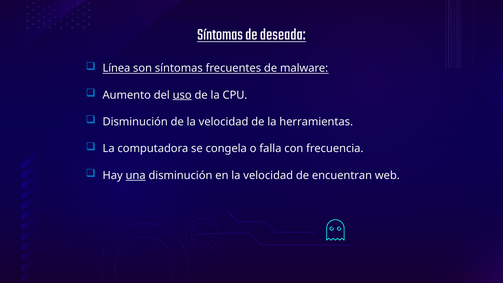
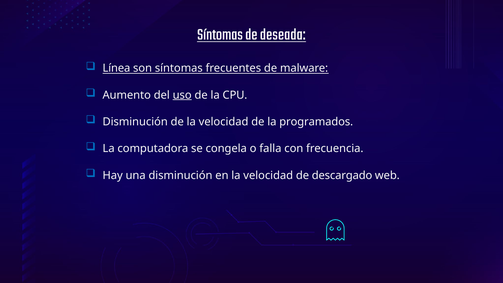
herramientas: herramientas -> programados
una underline: present -> none
encuentran: encuentran -> descargado
